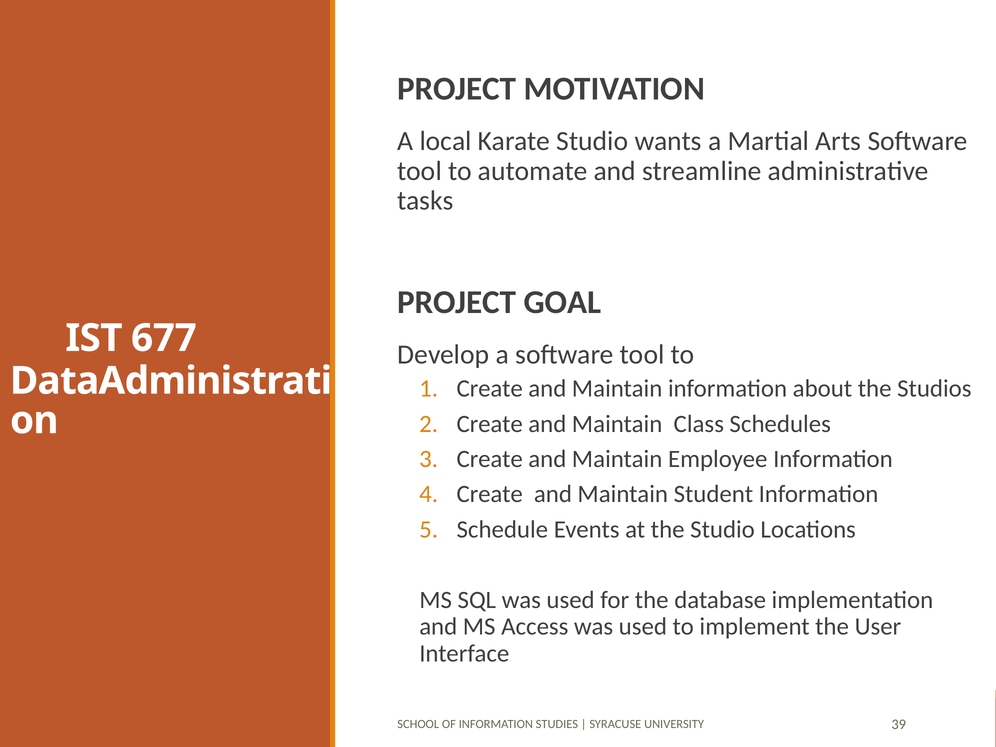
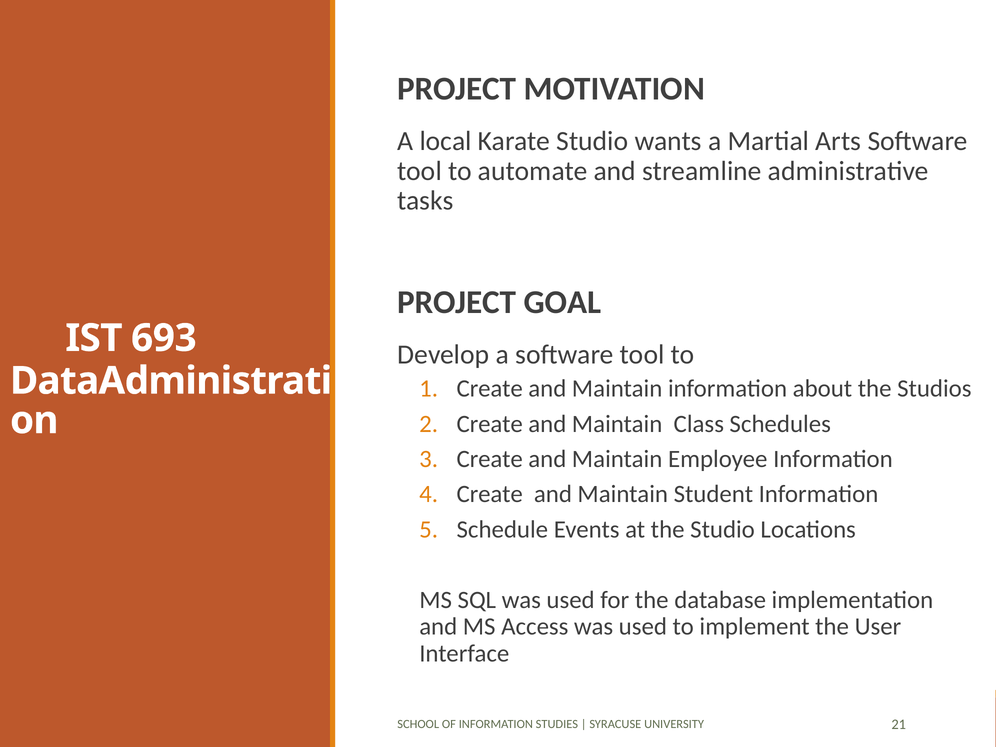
677: 677 -> 693
39: 39 -> 21
